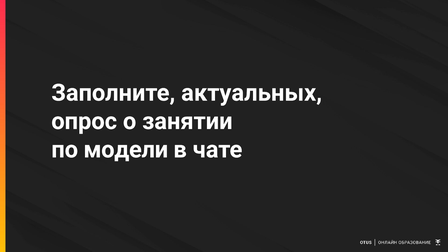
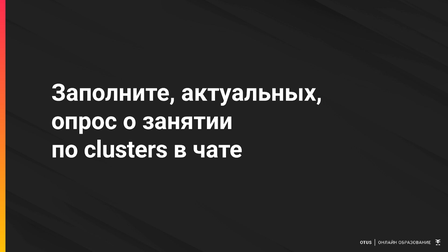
модели: модели -> clusters
